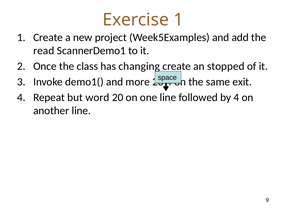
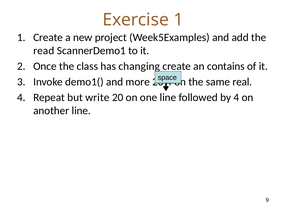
stopped: stopped -> contains
exit: exit -> real
word: word -> write
